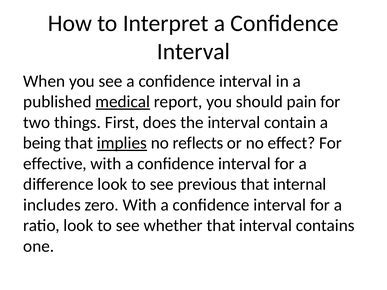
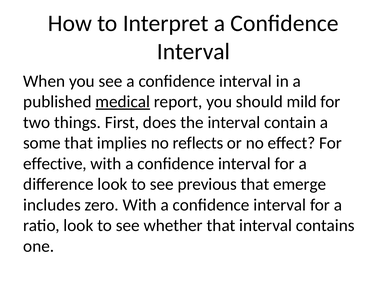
pain: pain -> mild
being: being -> some
implies underline: present -> none
internal: internal -> emerge
